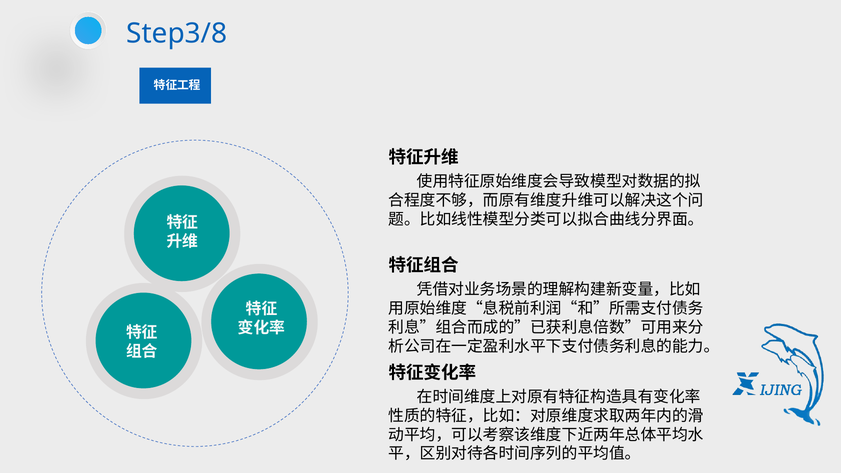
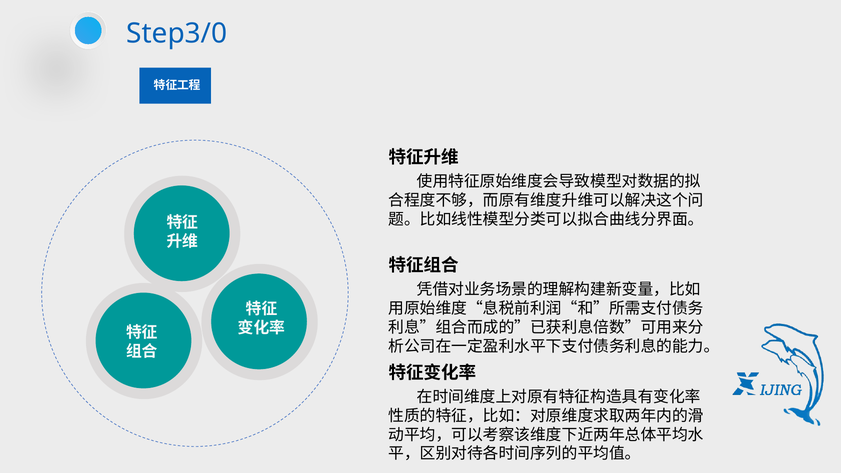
Step3/8: Step3/8 -> Step3/0
